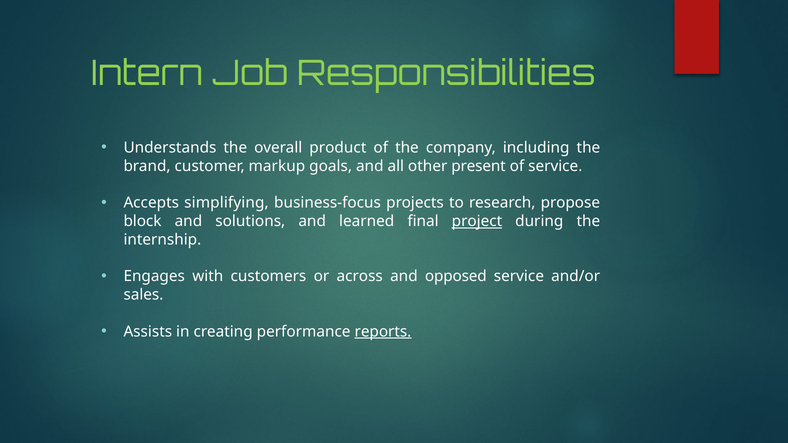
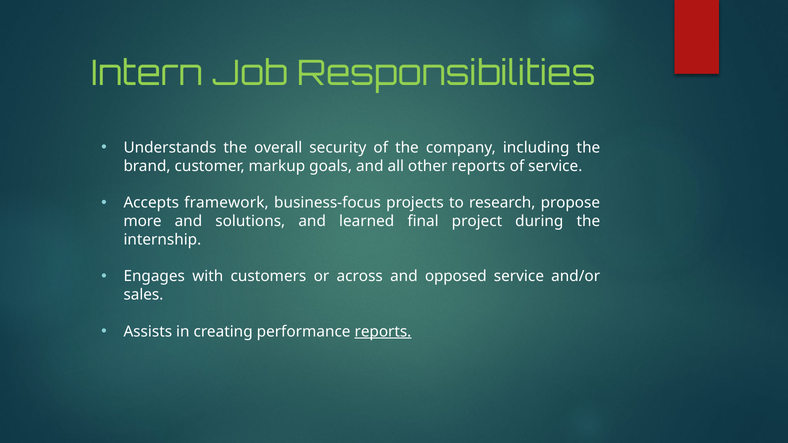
product: product -> security
other present: present -> reports
simplifying: simplifying -> framework
block: block -> more
project underline: present -> none
